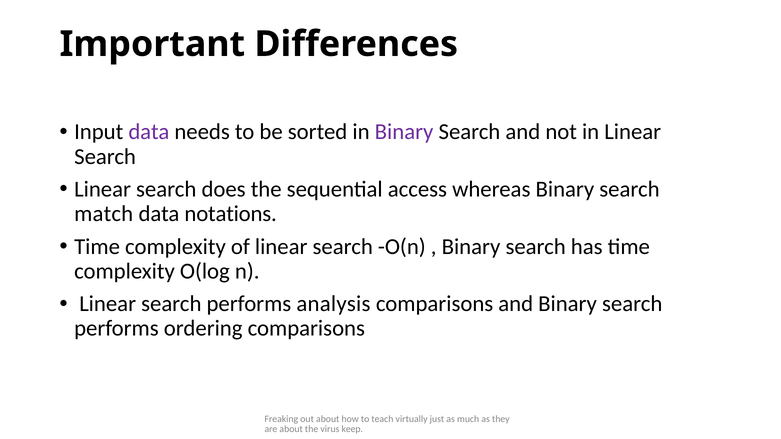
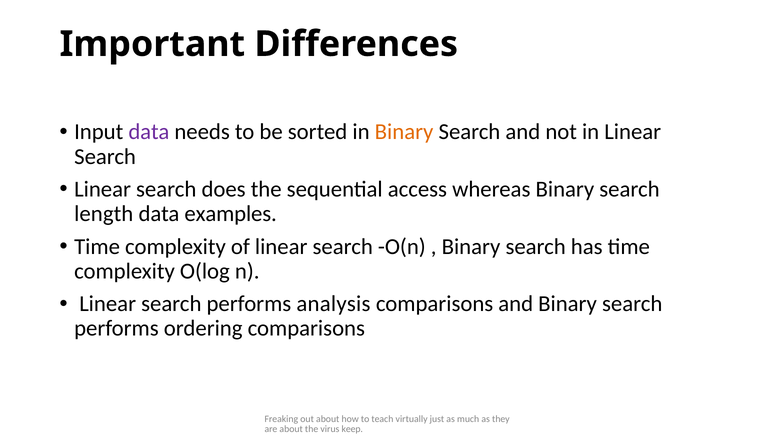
Binary at (404, 132) colour: purple -> orange
match: match -> length
notations: notations -> examples
